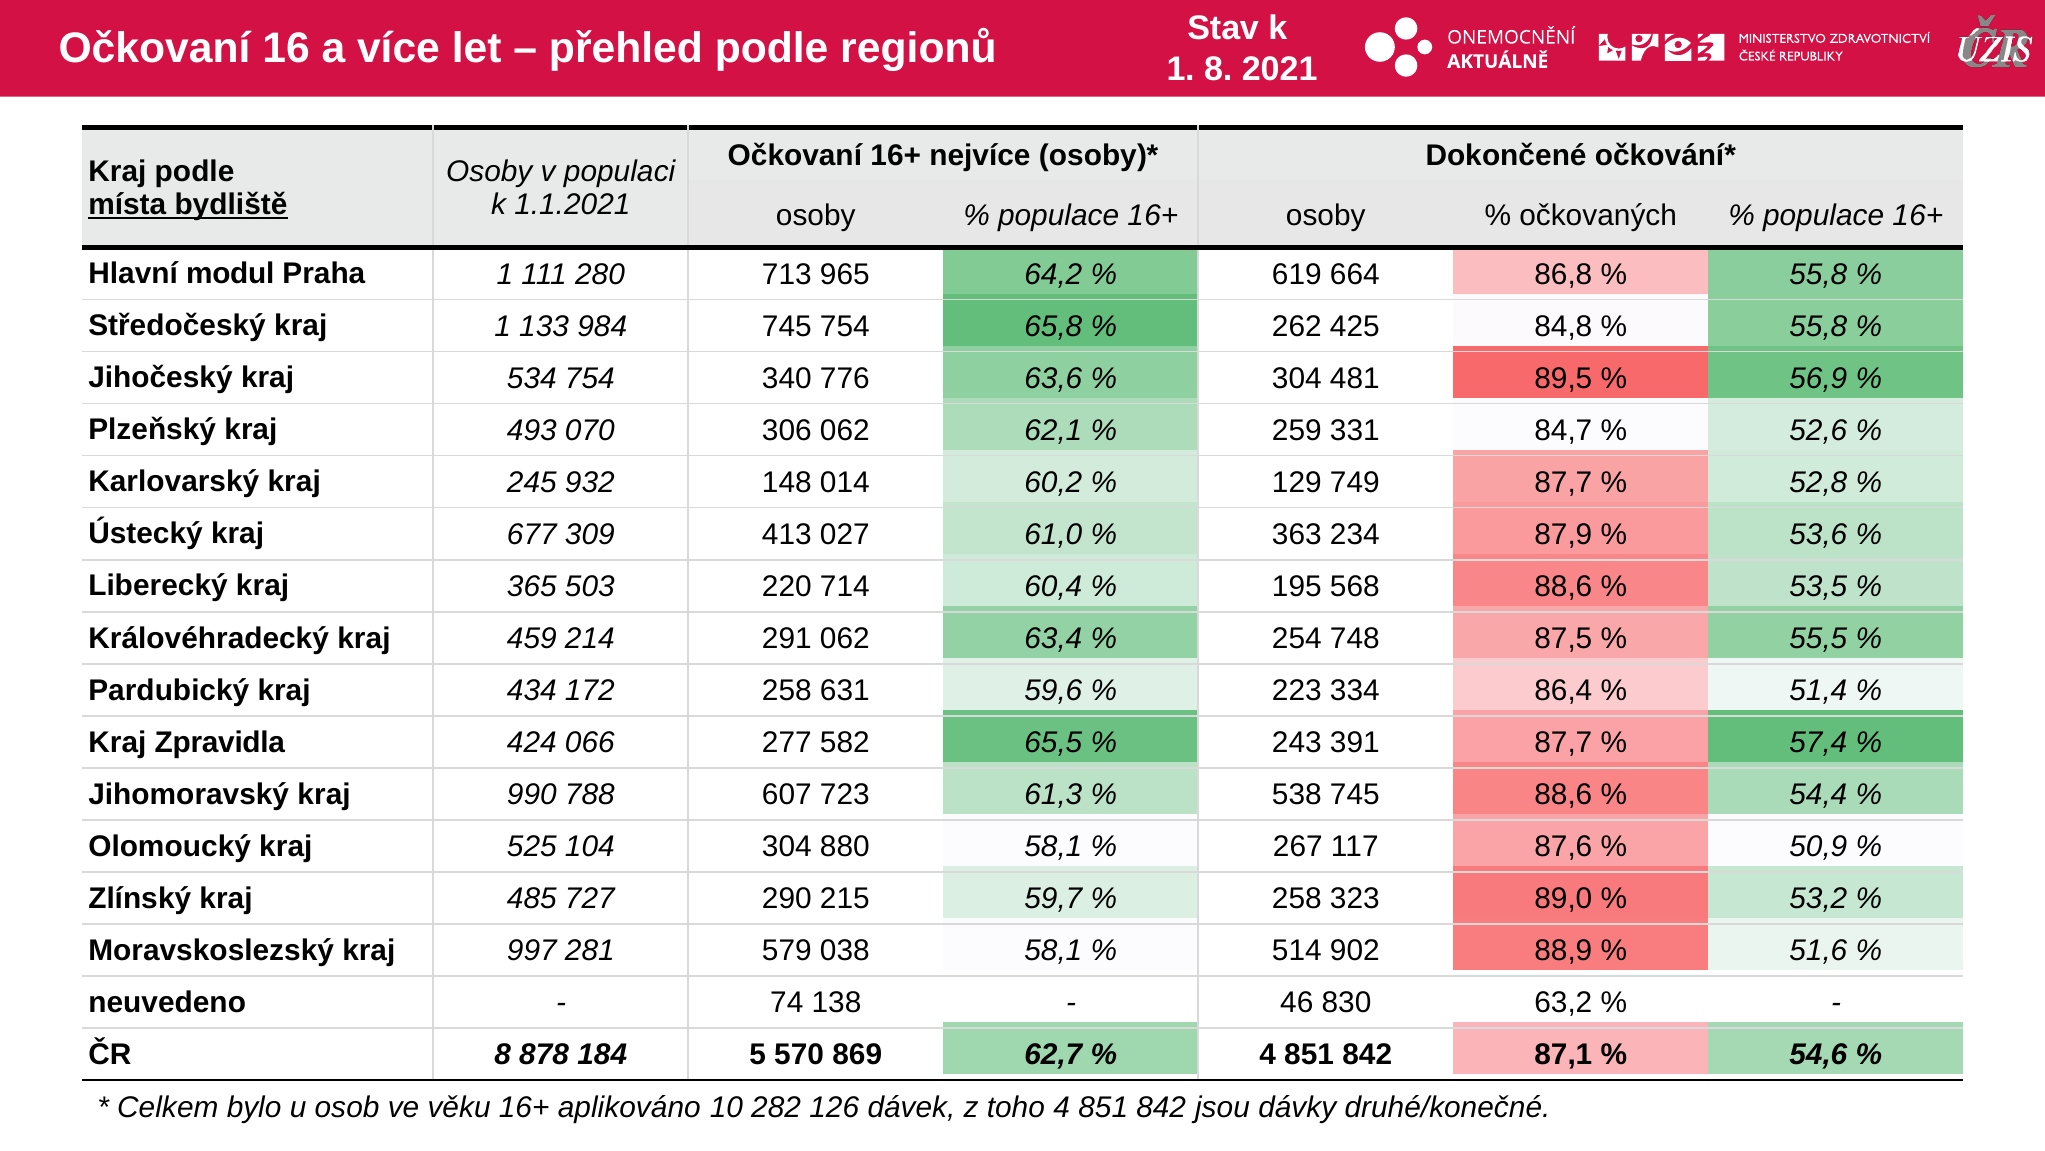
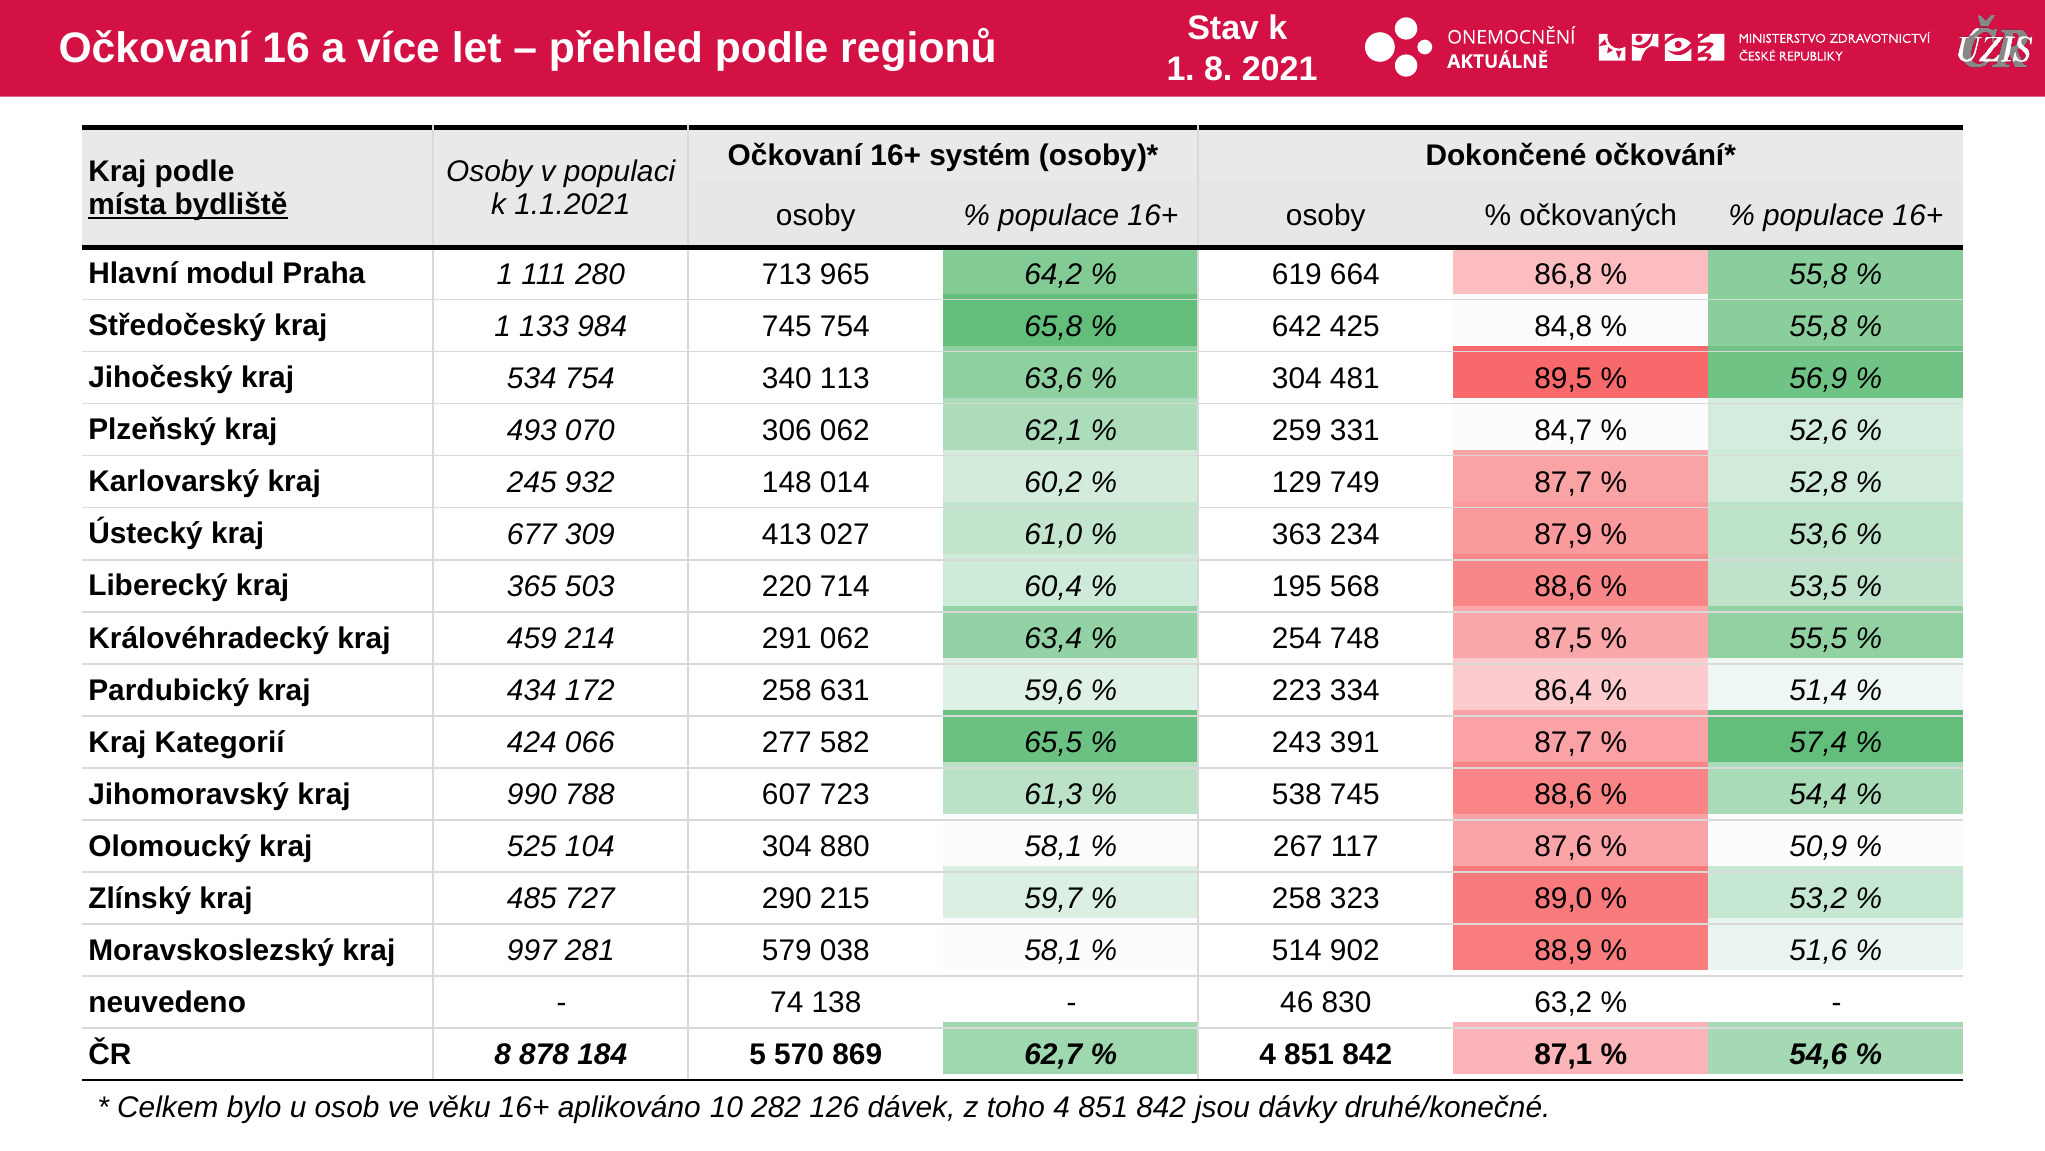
nejvíce: nejvíce -> systém
262: 262 -> 642
776: 776 -> 113
Zpravidla: Zpravidla -> Kategorií
